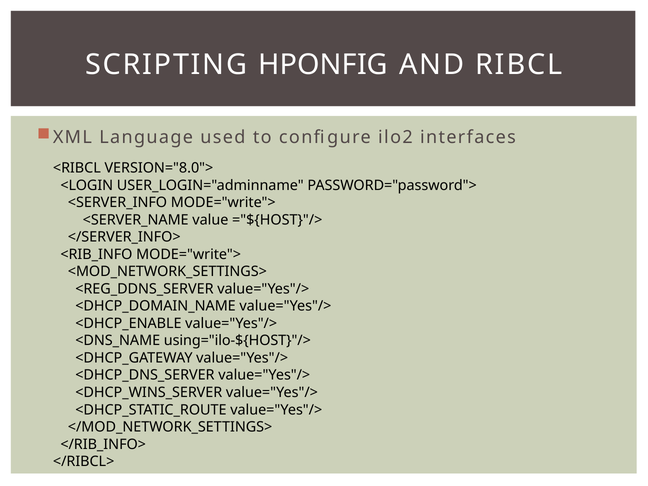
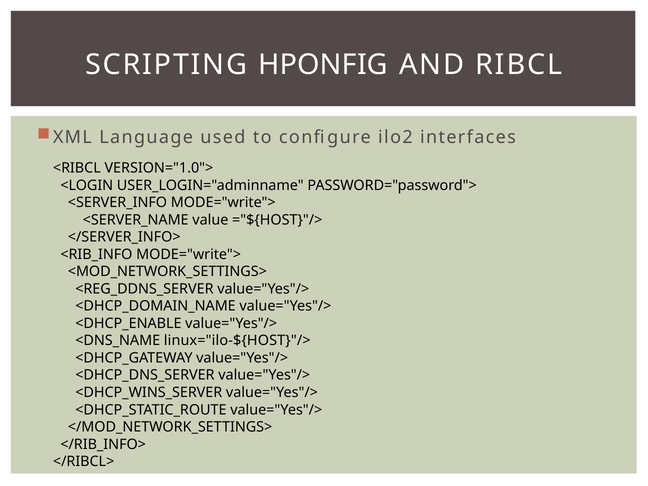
VERSION="8.0">: VERSION="8.0"> -> VERSION="1.0">
using="ilo-${HOST}"/>: using="ilo-${HOST}"/> -> linux="ilo-${HOST}"/>
